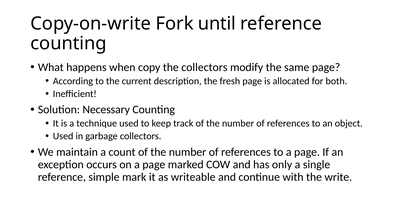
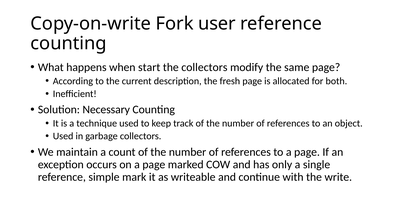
until: until -> user
copy: copy -> start
